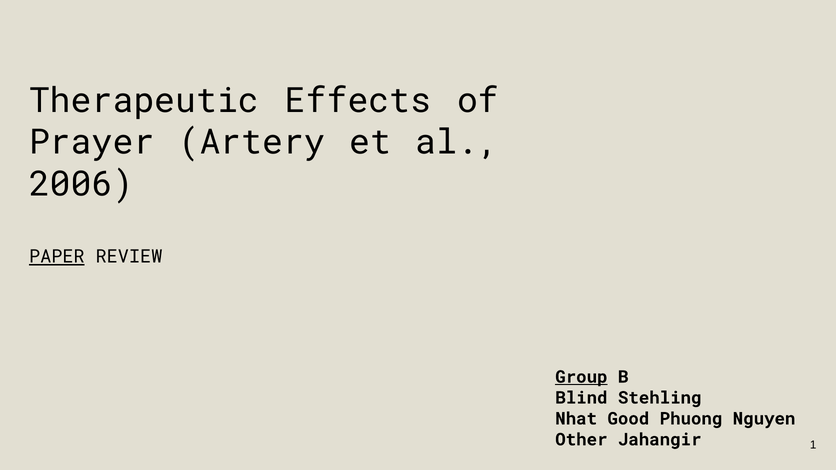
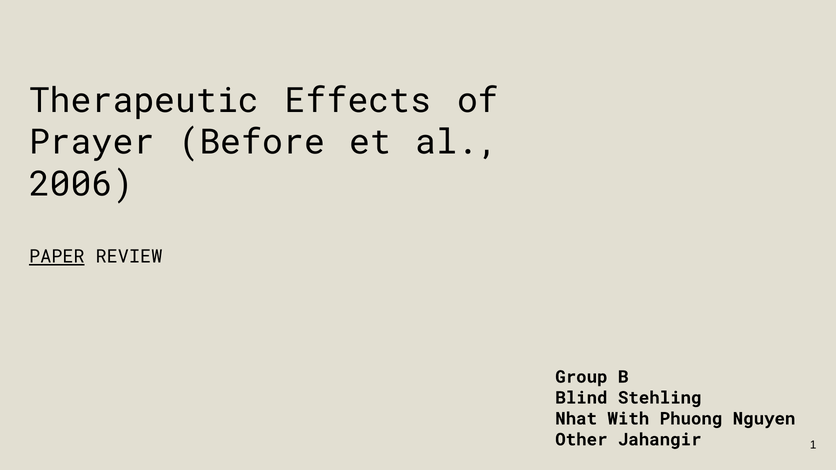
Artery: Artery -> Before
Group underline: present -> none
Good: Good -> With
